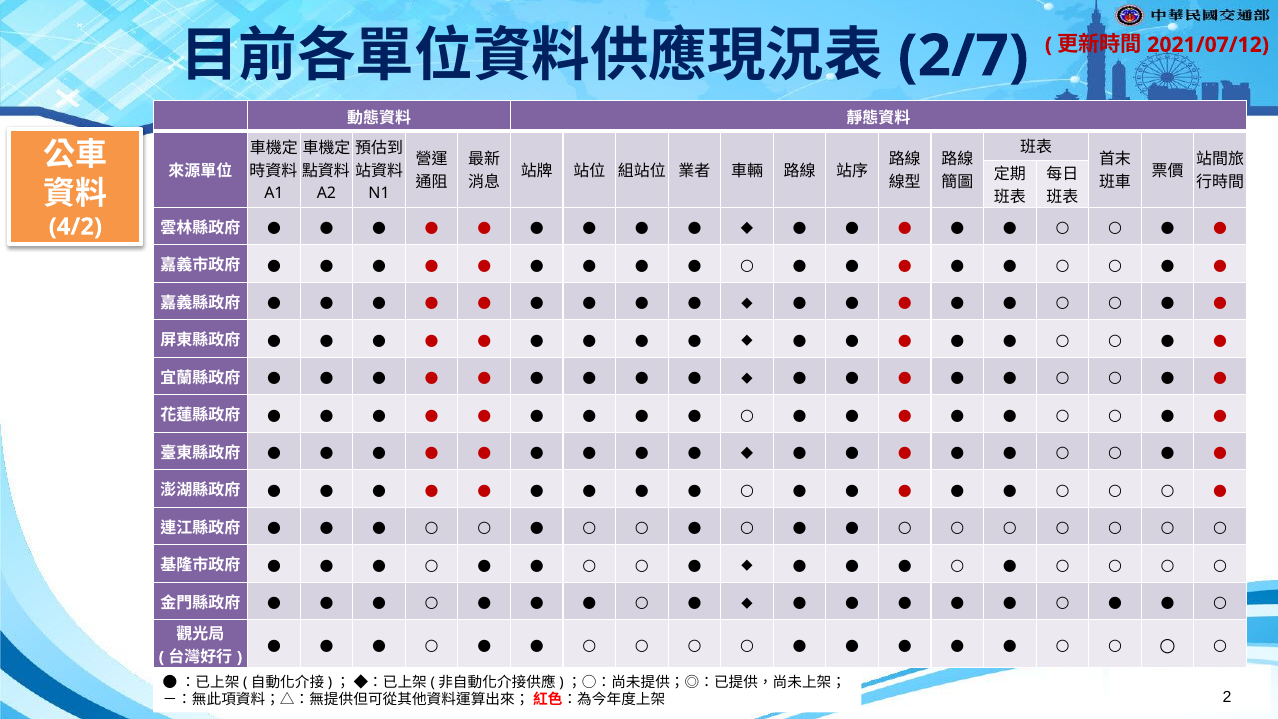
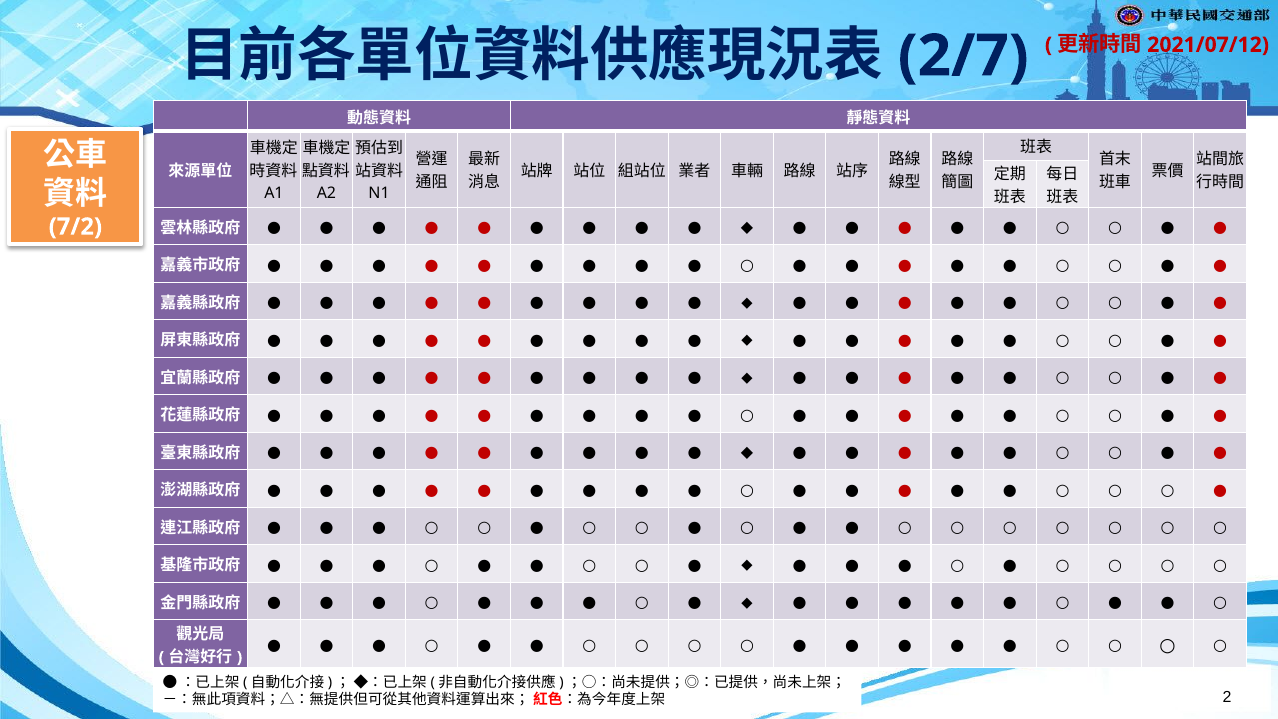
4/2: 4/2 -> 7/2
